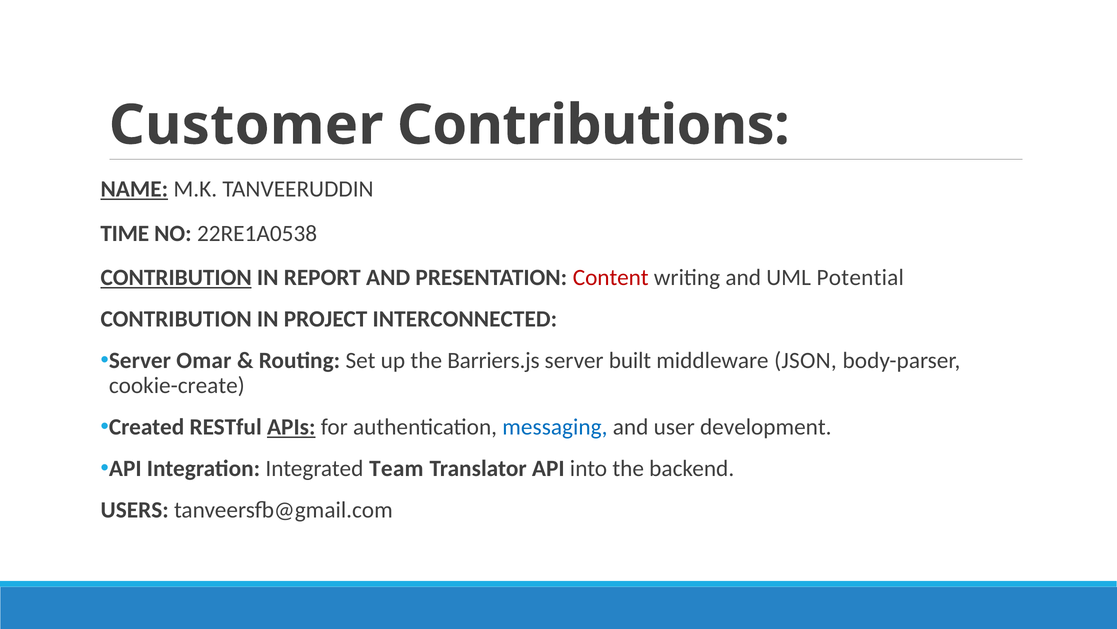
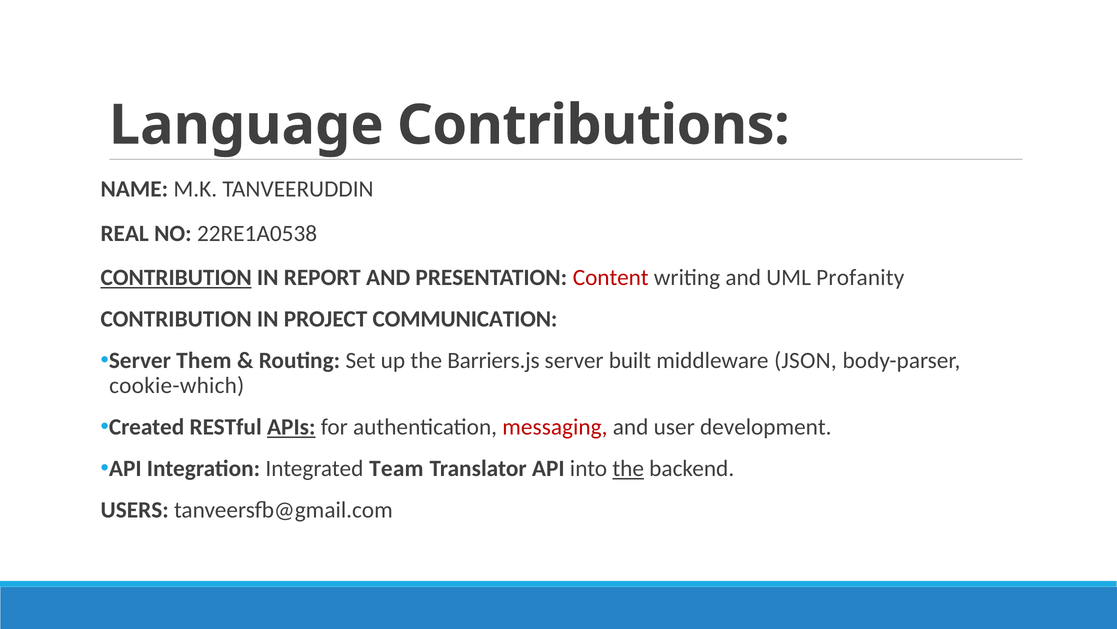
Customer: Customer -> Language
NAME underline: present -> none
TIME: TIME -> REAL
Potential: Potential -> Profanity
INTERCONNECTED: INTERCONNECTED -> COMMUNICATION
Omar: Omar -> Them
cookie-create: cookie-create -> cookie-which
messaging colour: blue -> red
the at (628, 468) underline: none -> present
